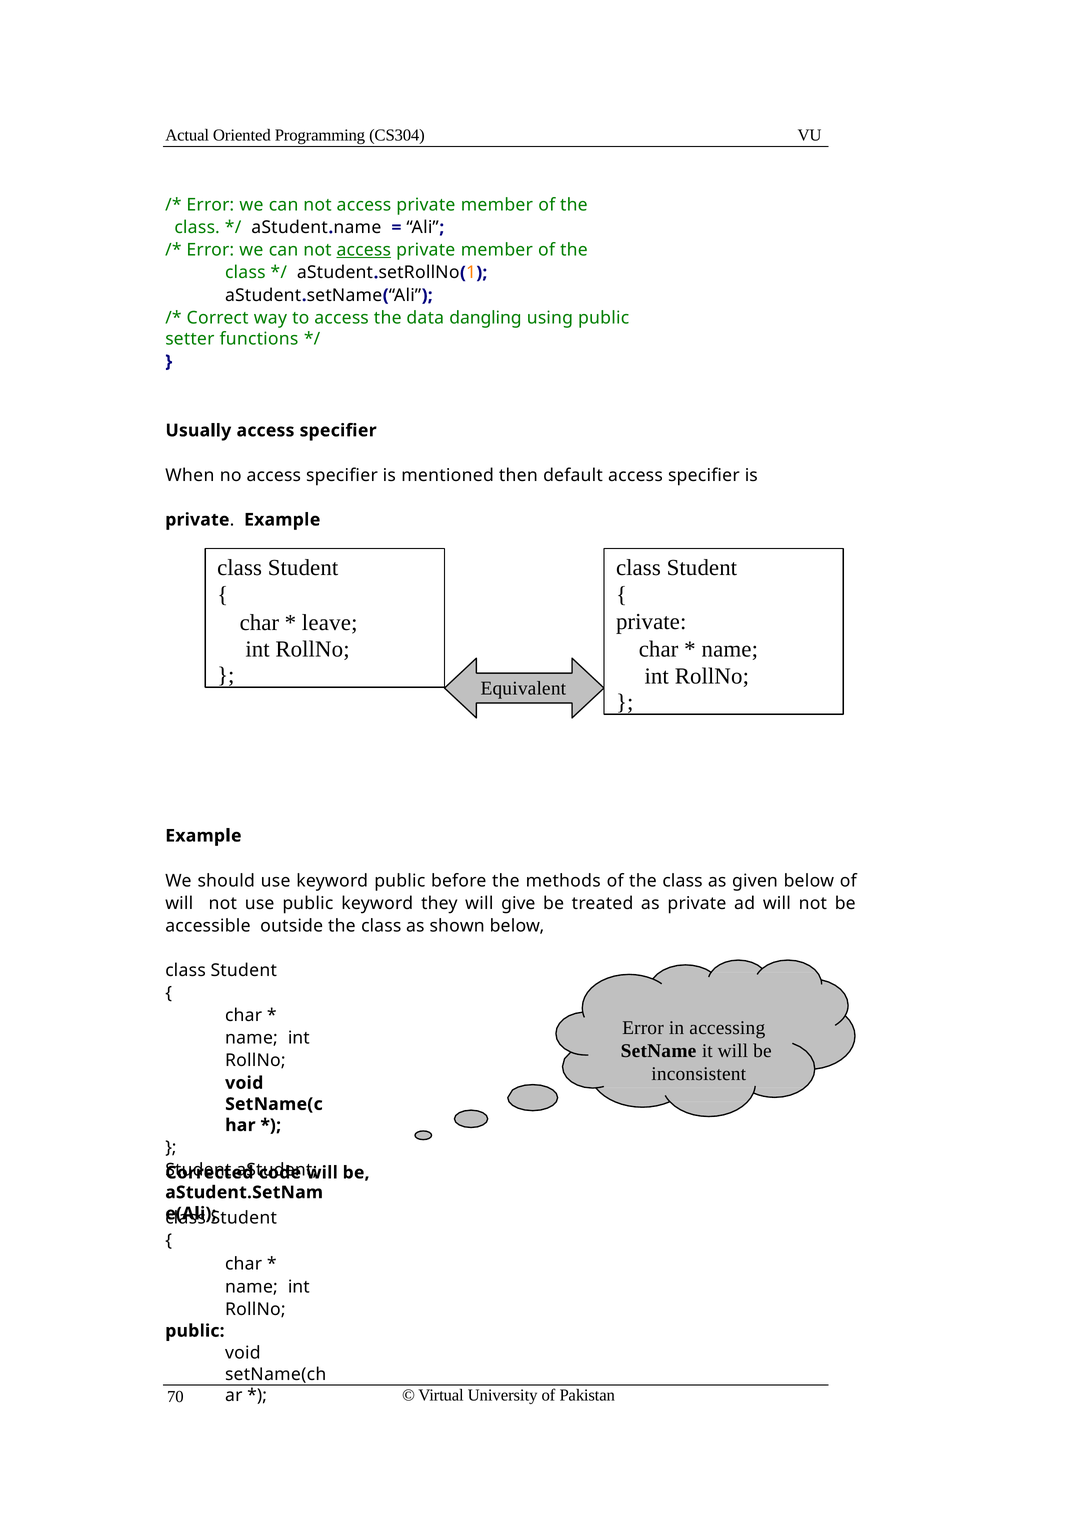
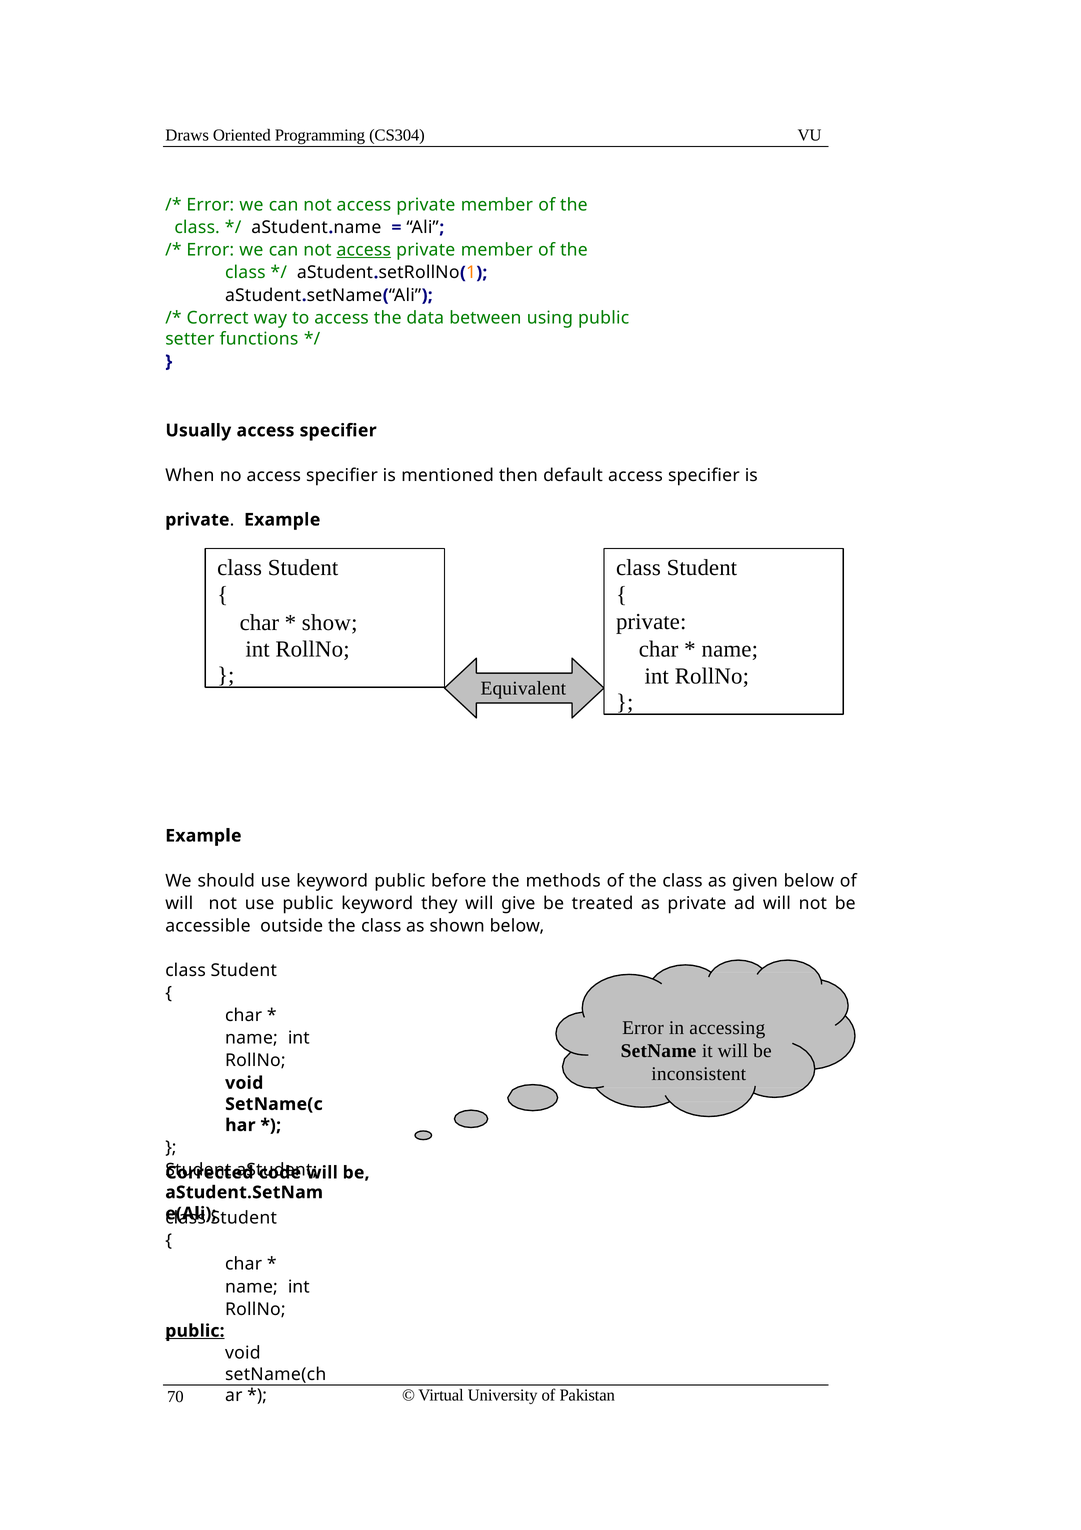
Actual: Actual -> Draws
dangling: dangling -> between
leave: leave -> show
public at (195, 1331) underline: none -> present
